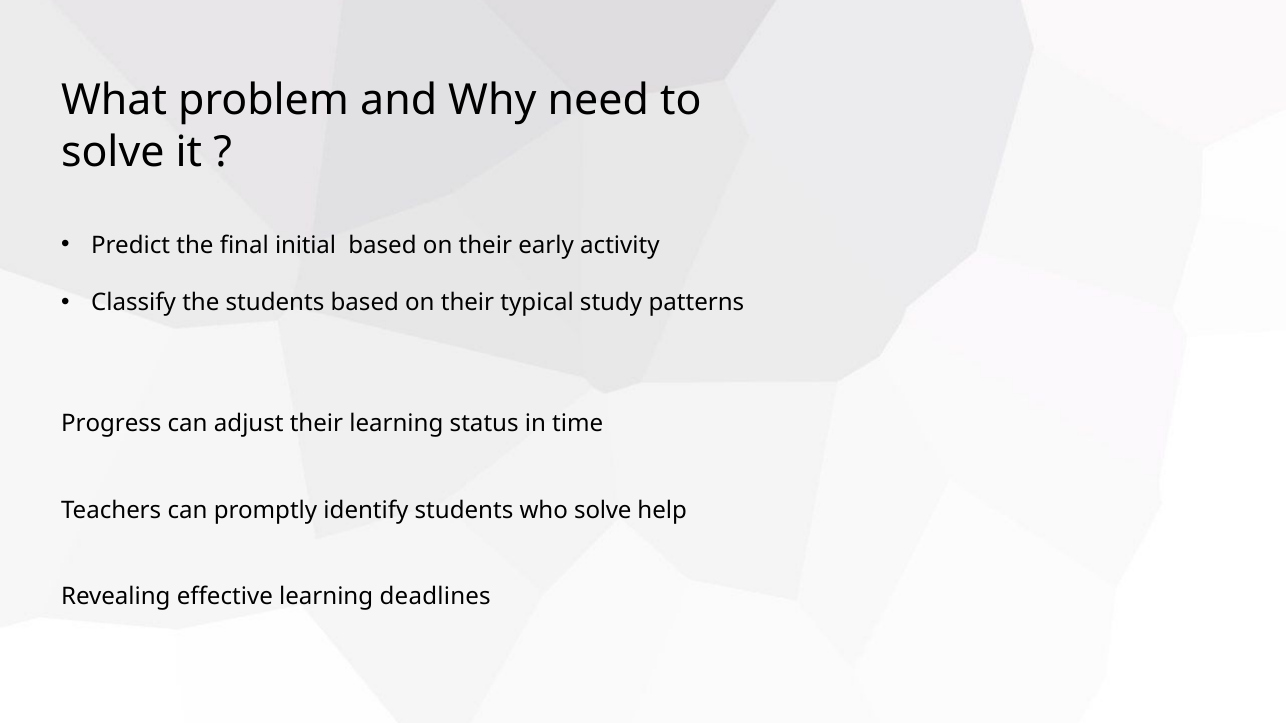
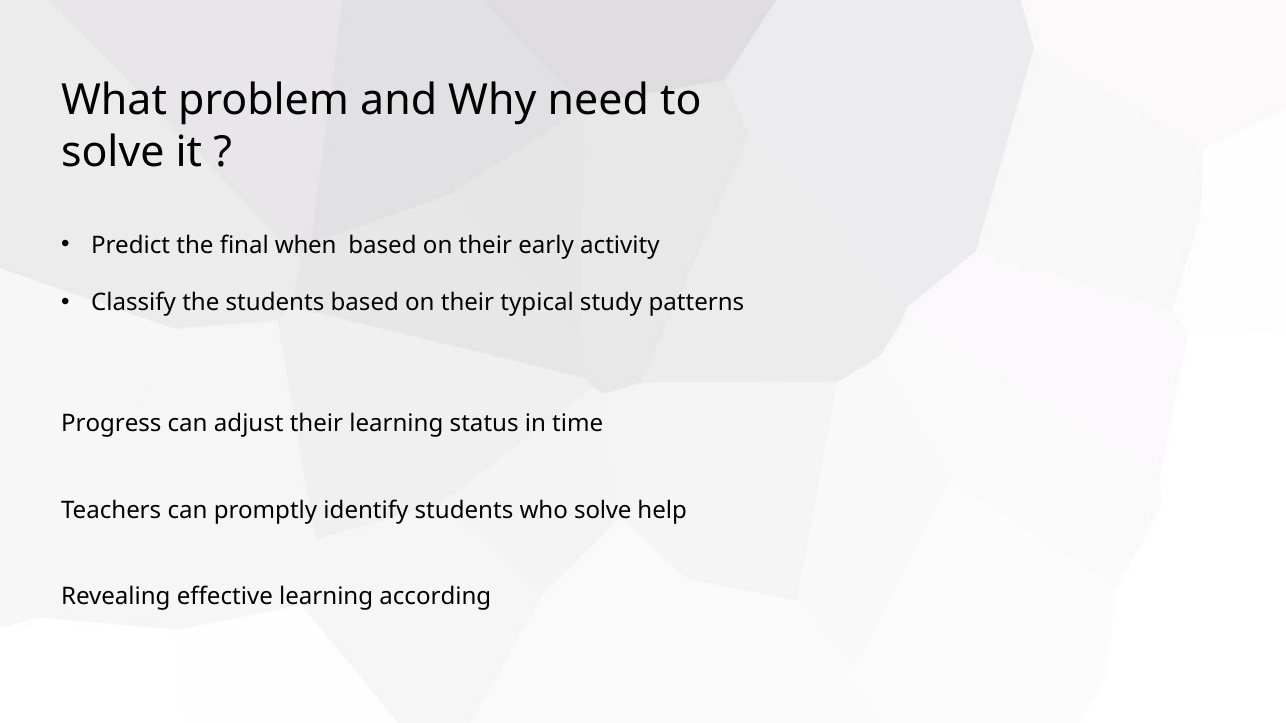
initial: initial -> when
deadlines: deadlines -> according
